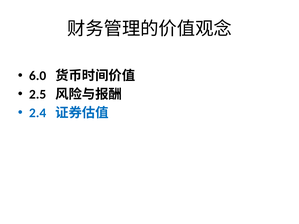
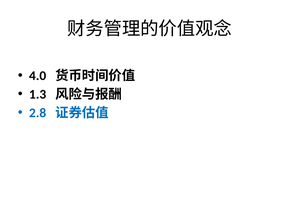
6.0: 6.0 -> 4.0
2.5: 2.5 -> 1.3
2.4: 2.4 -> 2.8
